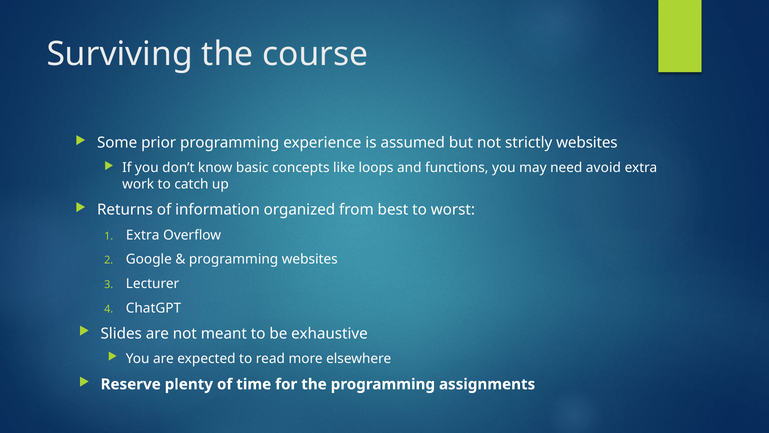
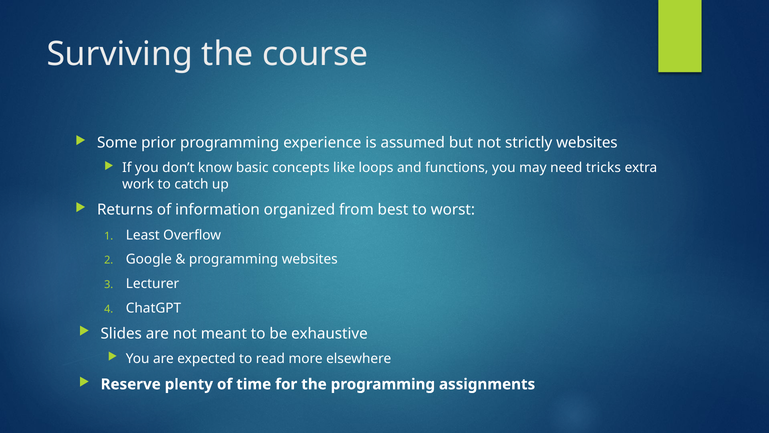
avoid: avoid -> tricks
Extra at (143, 235): Extra -> Least
